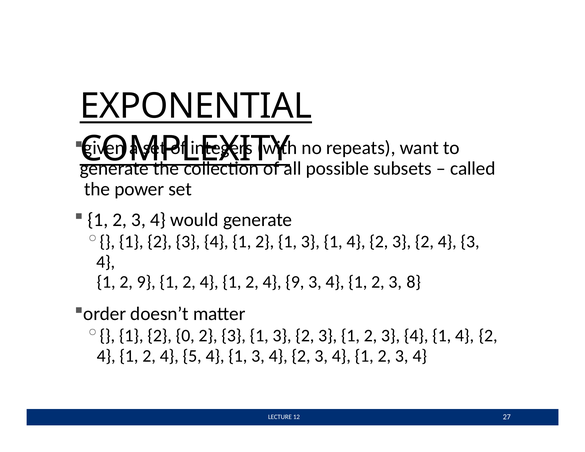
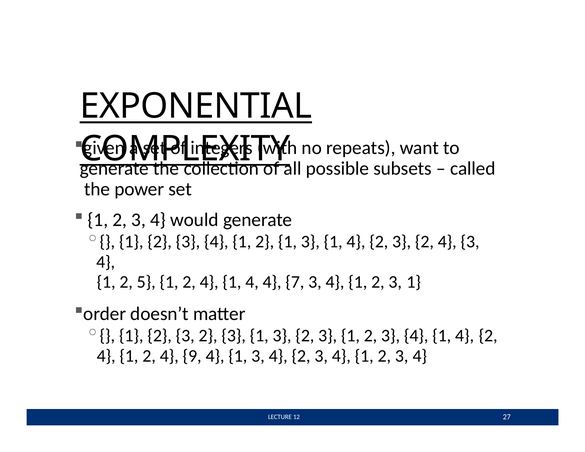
2 9: 9 -> 5
2 at (252, 282): 2 -> 4
4 9: 9 -> 7
1 2 3 8: 8 -> 1
0 at (185, 336): 0 -> 3
5: 5 -> 9
